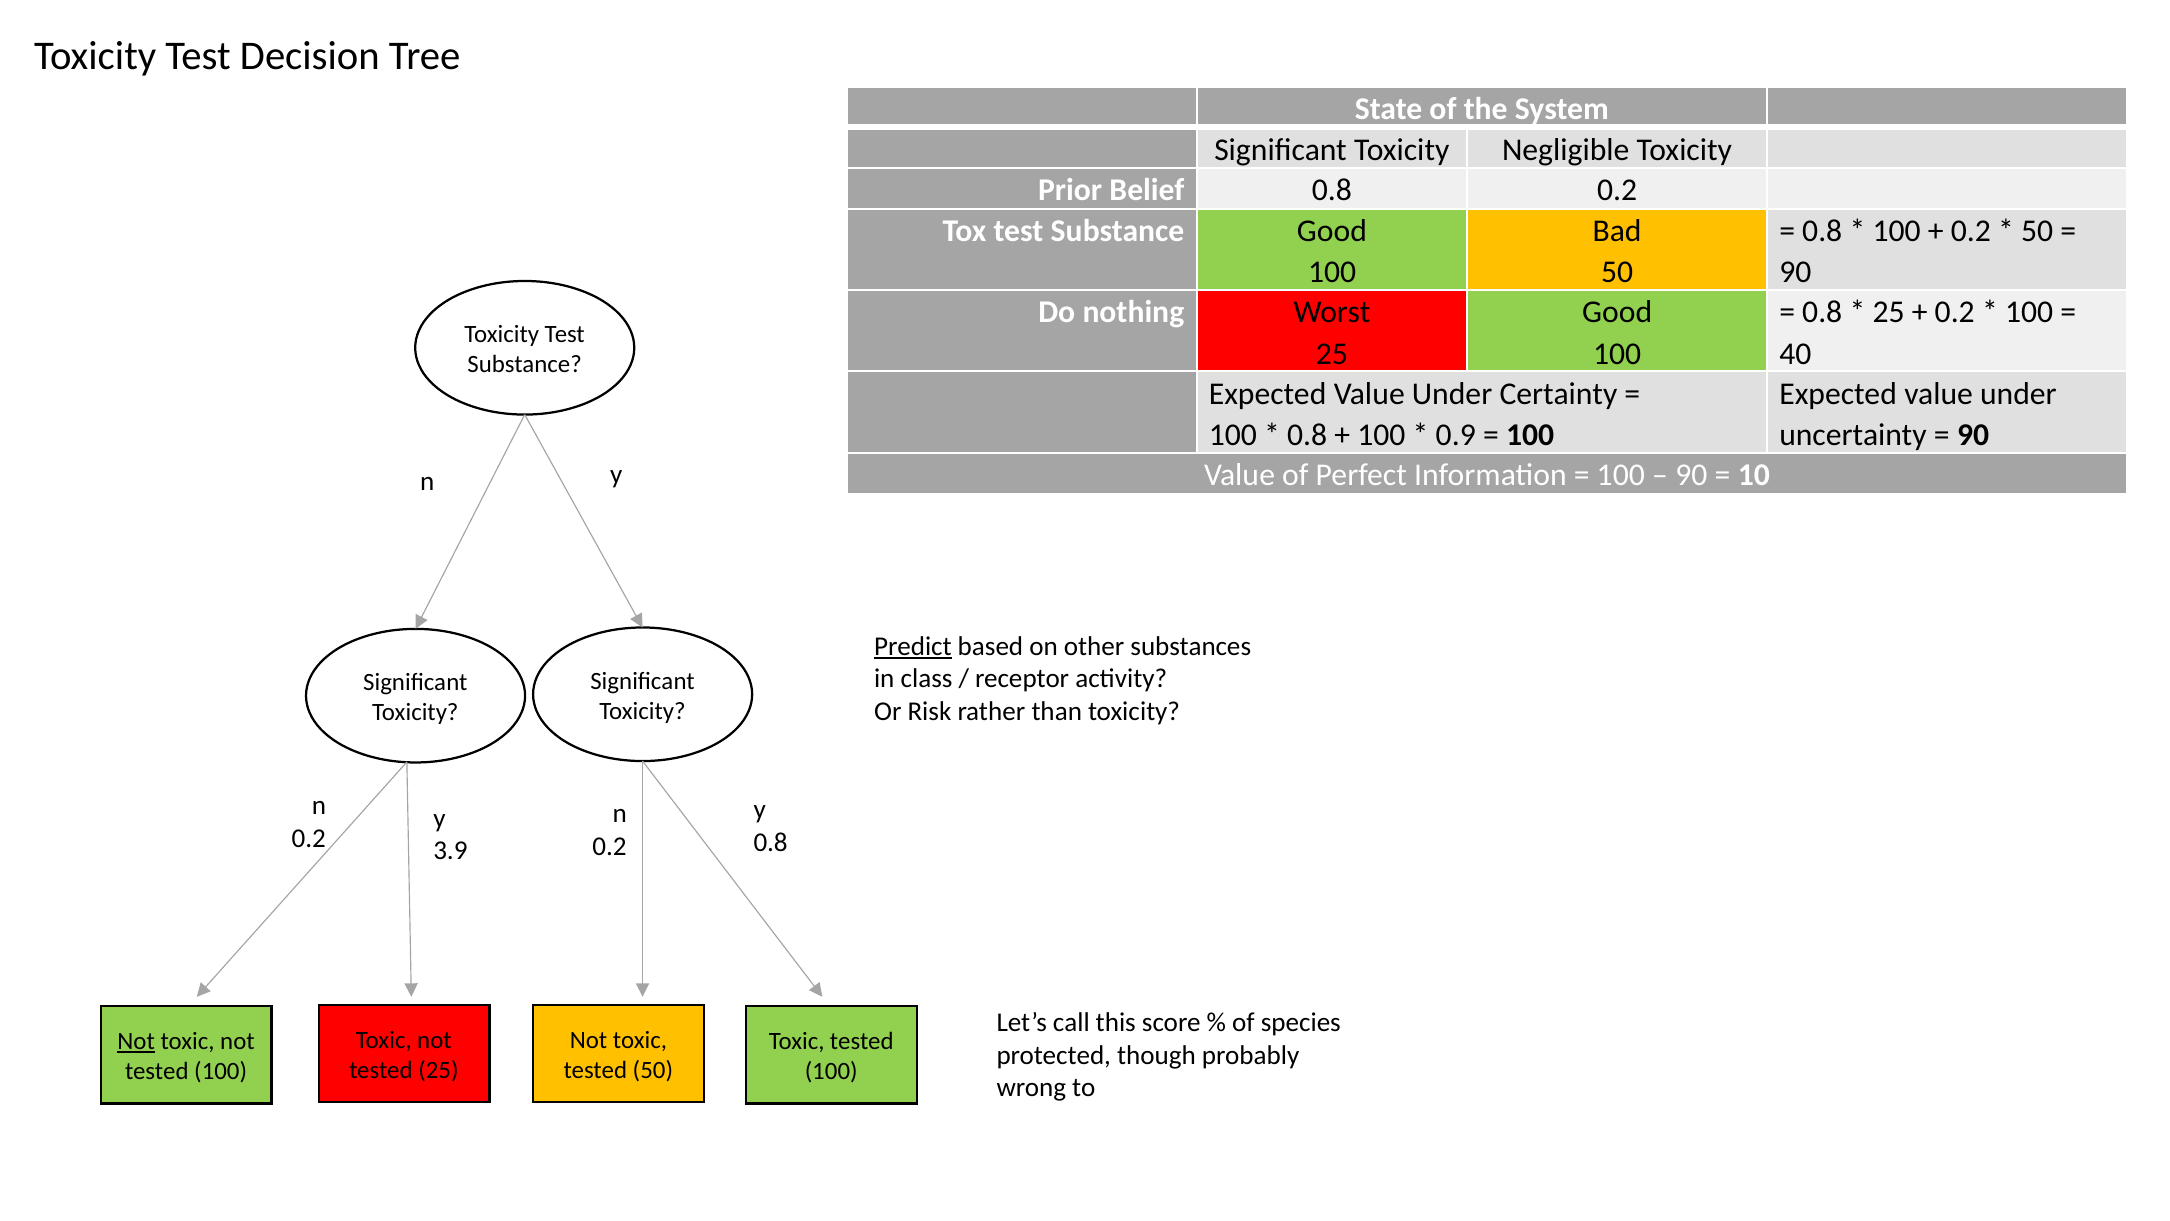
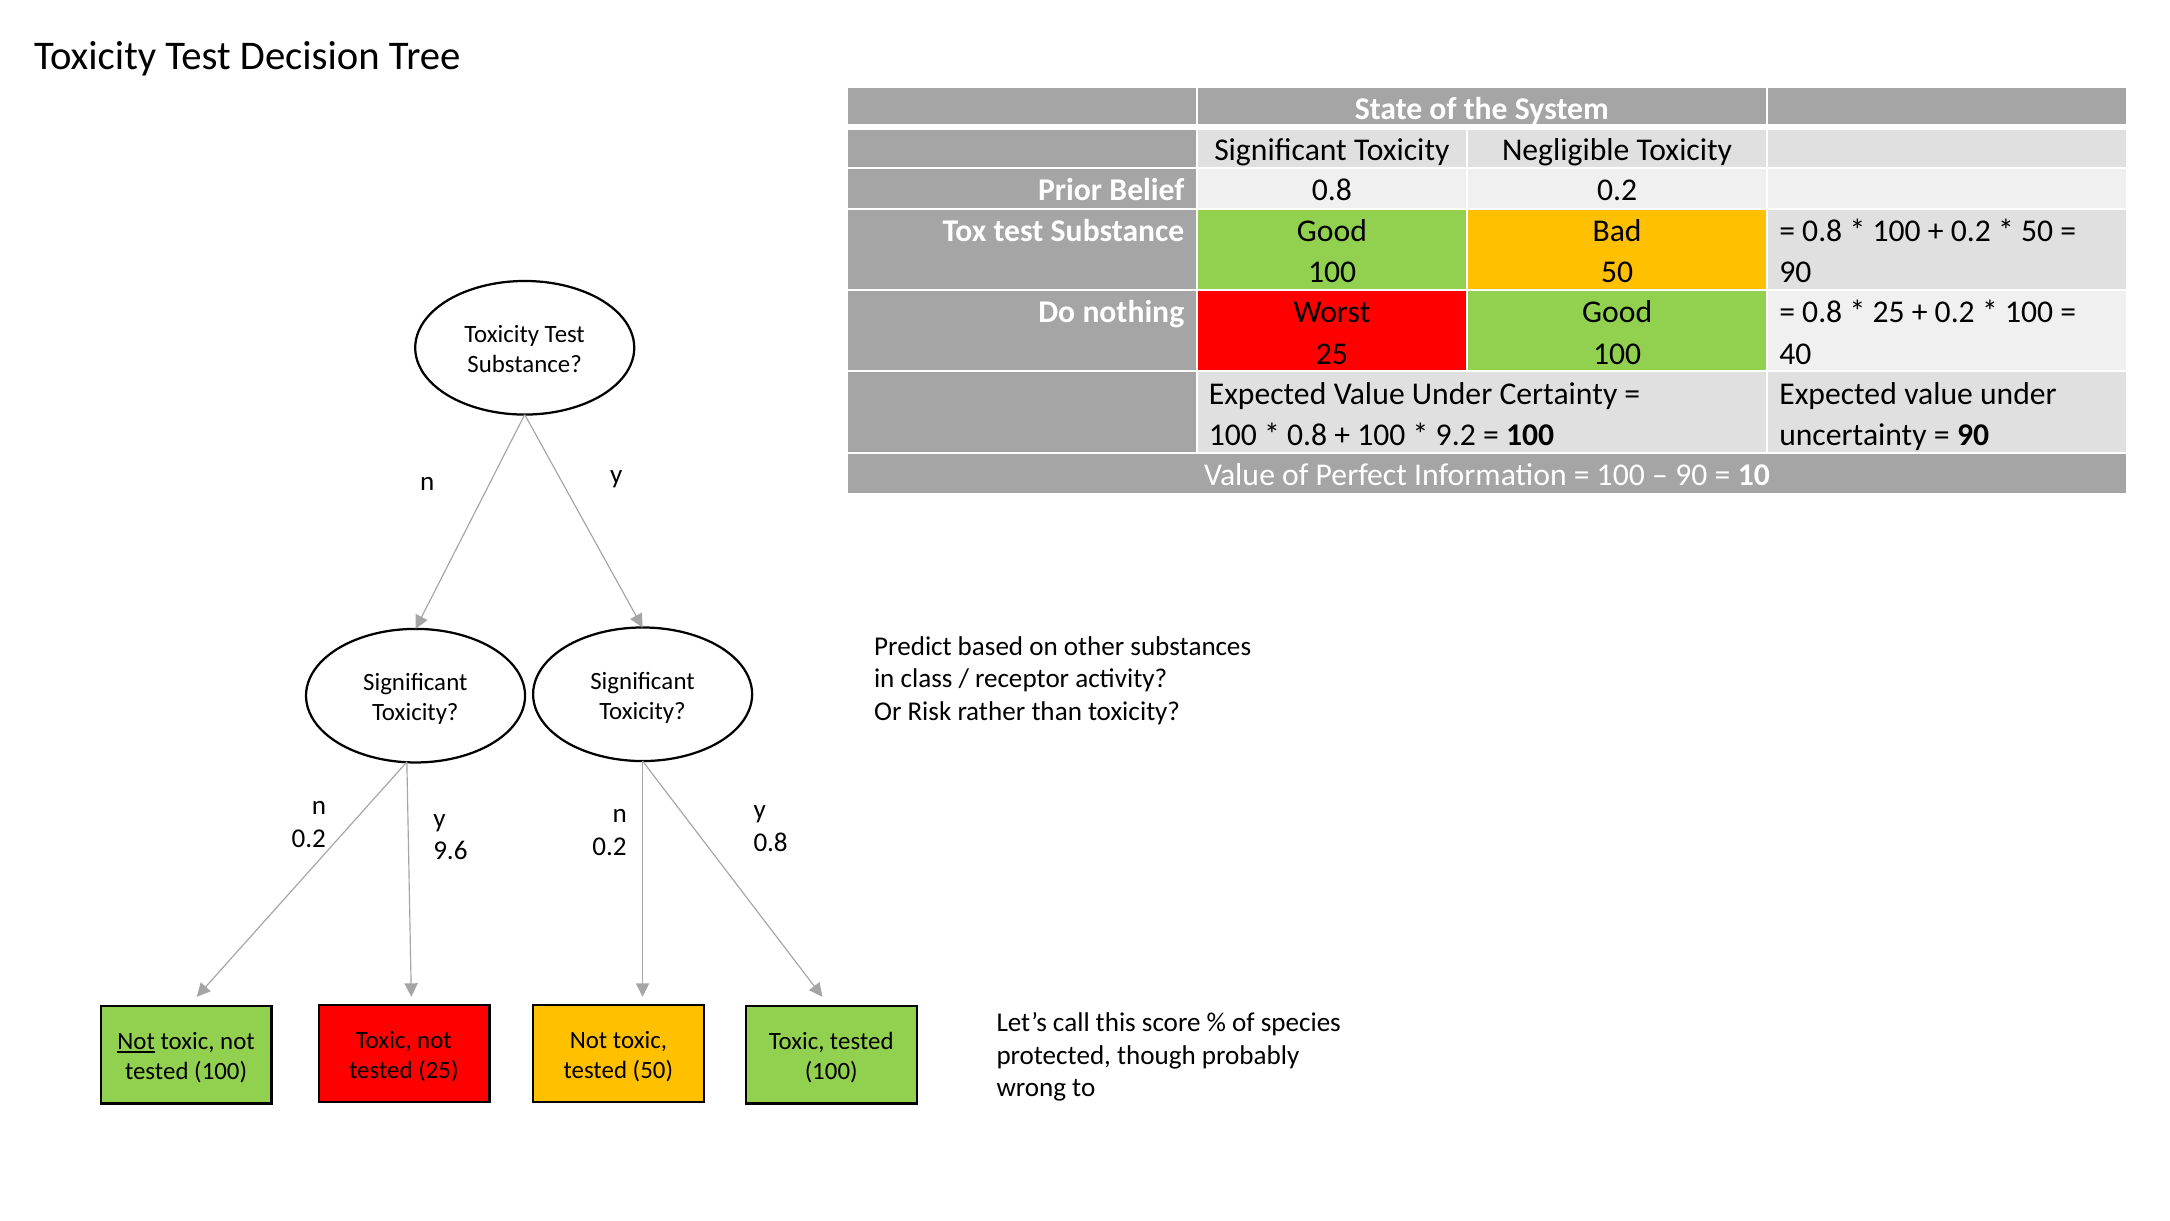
0.9: 0.9 -> 9.2
Predict underline: present -> none
3.9: 3.9 -> 9.6
